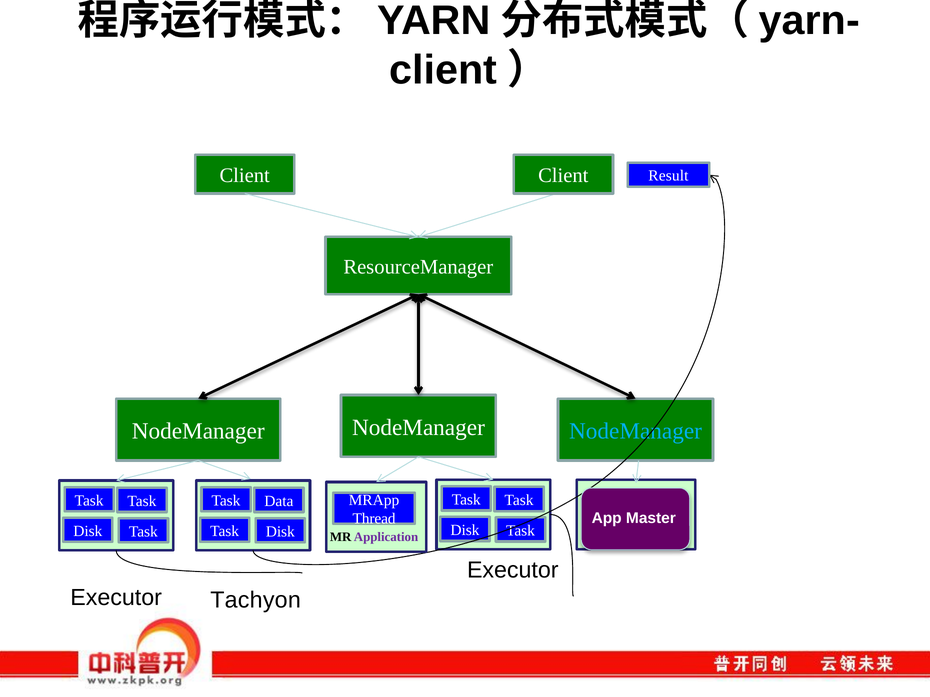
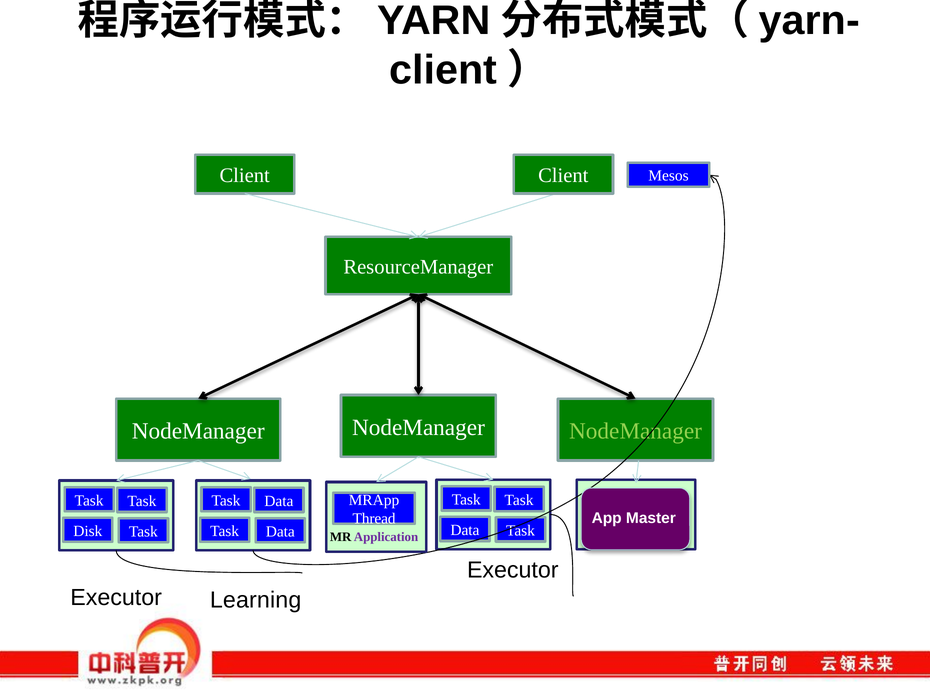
Result: Result -> Mesos
NodeManager at (635, 431) colour: light blue -> light green
Disk at (465, 530): Disk -> Data
Disk at (280, 532): Disk -> Data
Tachyon: Tachyon -> Learning
